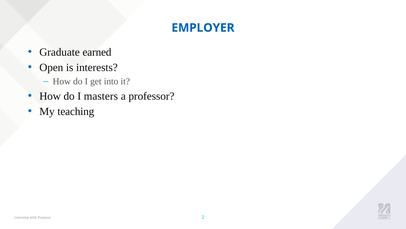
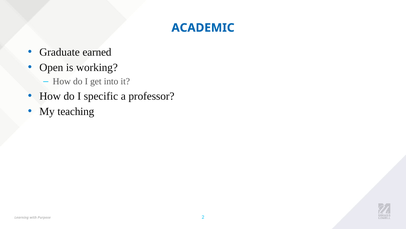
EMPLOYER: EMPLOYER -> ACADEMIC
interests: interests -> working
masters: masters -> specific
